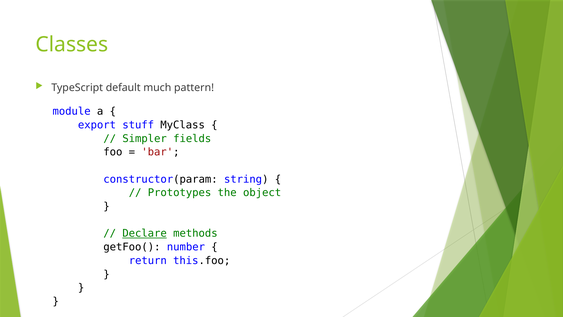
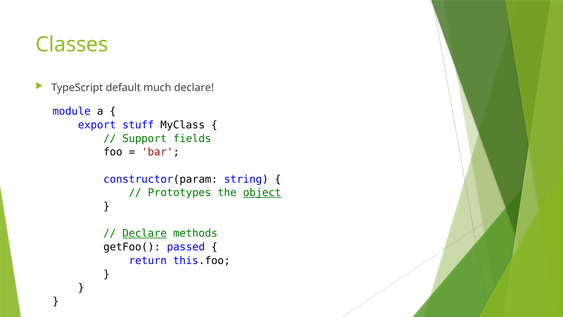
much pattern: pattern -> declare
Simpler: Simpler -> Support
object underline: none -> present
number: number -> passed
